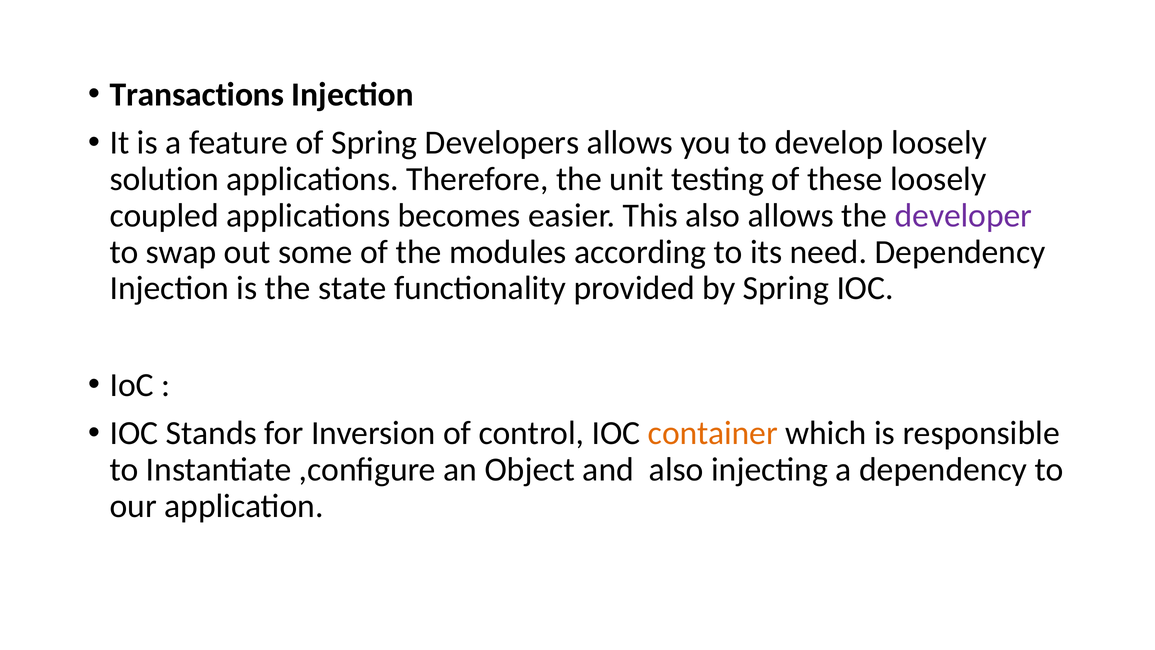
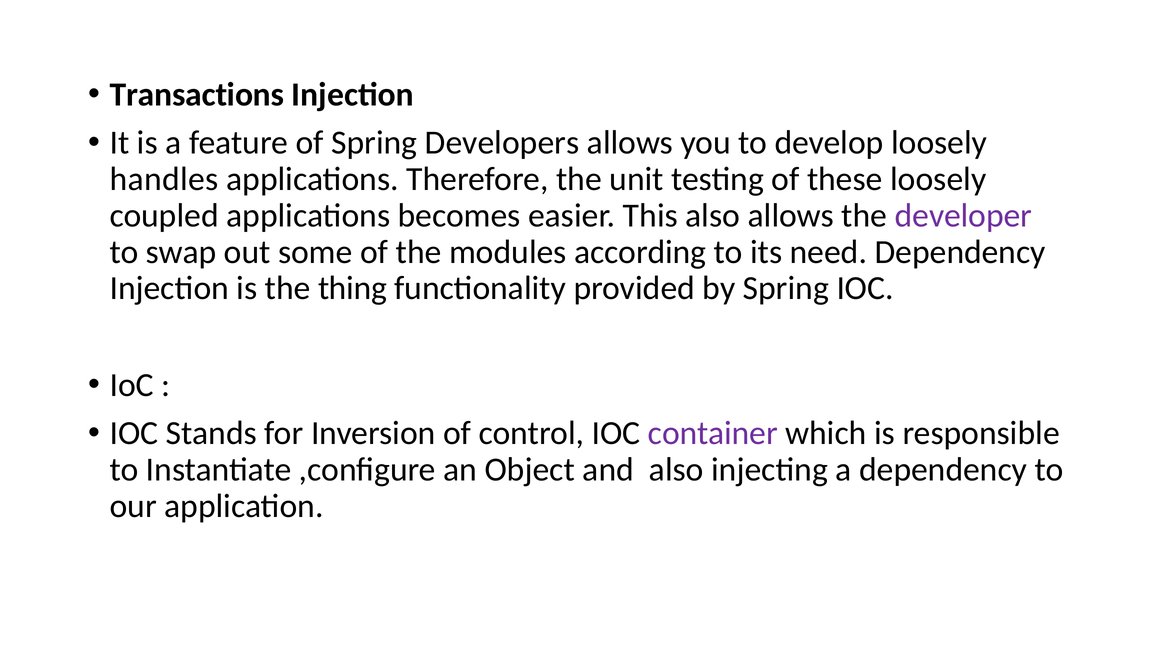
solution: solution -> handles
state: state -> thing
container colour: orange -> purple
